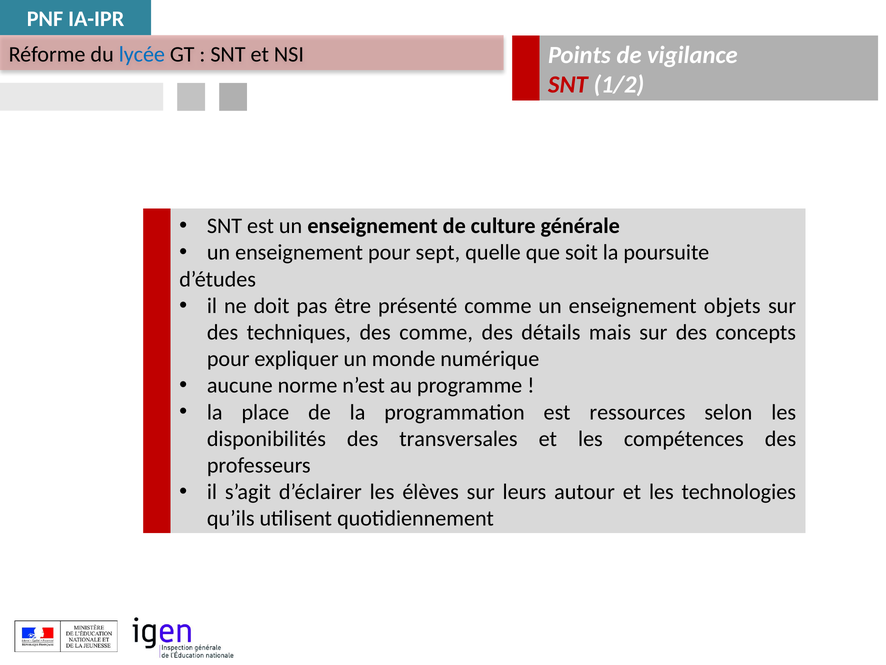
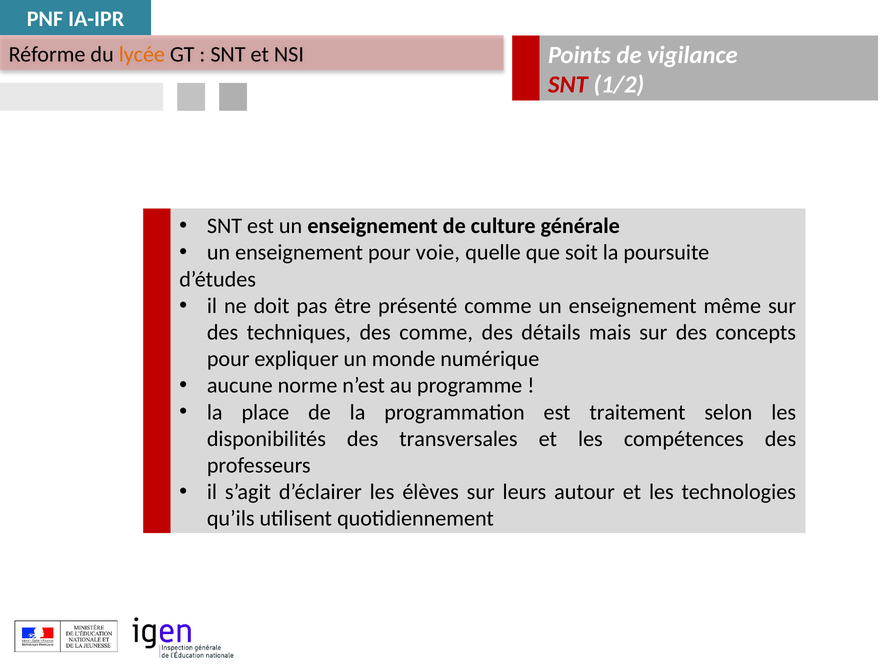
lycée colour: blue -> orange
sept: sept -> voie
objets: objets -> même
ressources: ressources -> traitement
